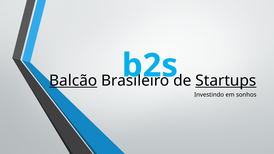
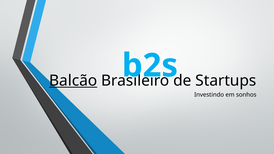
Startups underline: present -> none
